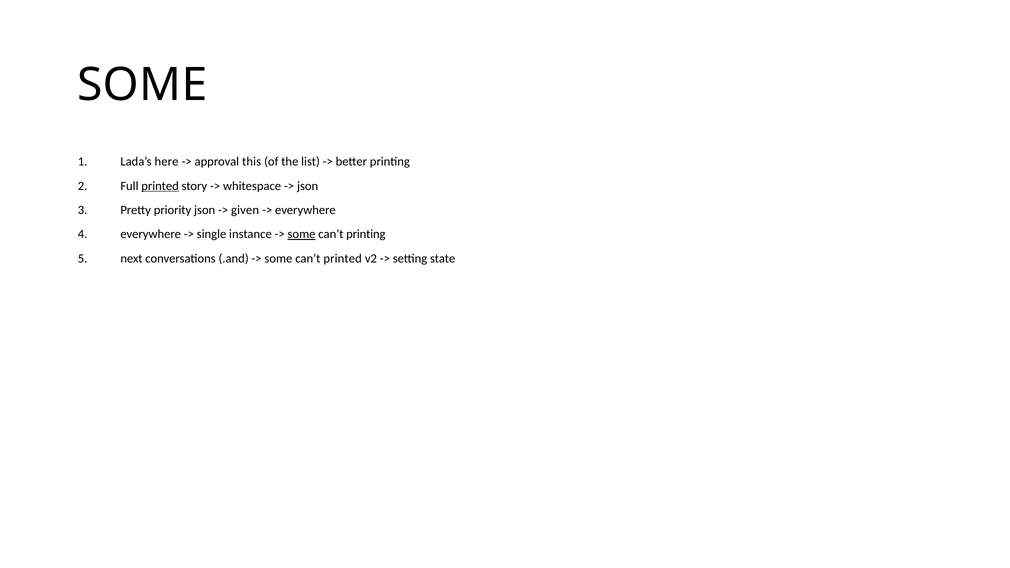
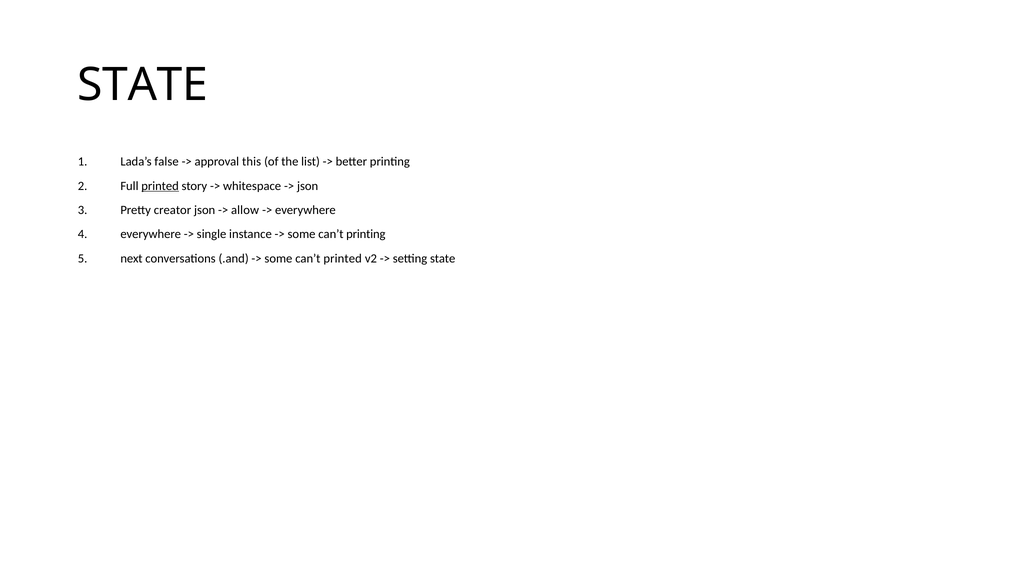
SOME at (142, 85): SOME -> STATE
here: here -> false
priority: priority -> creator
given: given -> allow
some at (302, 234) underline: present -> none
